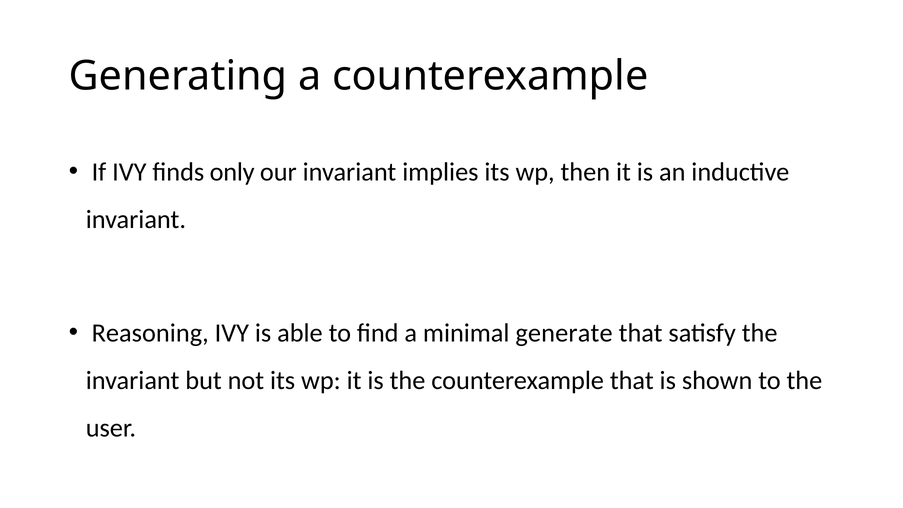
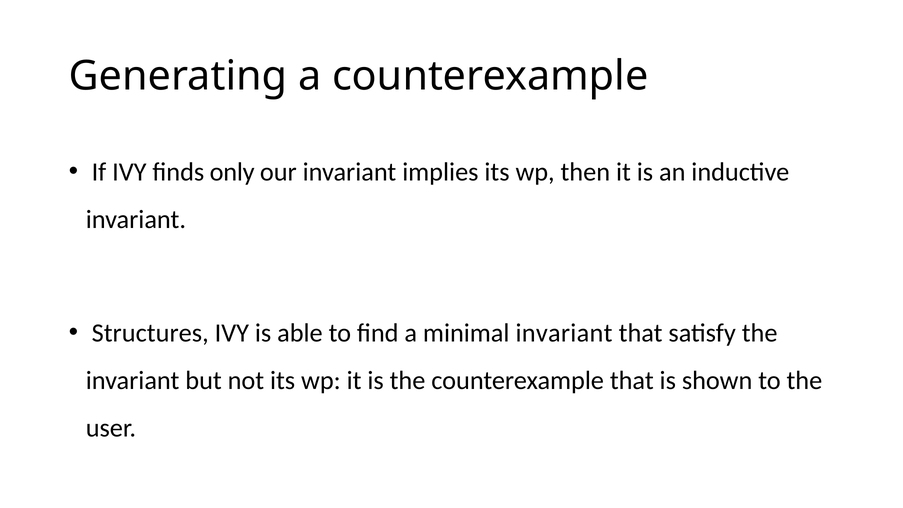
Reasoning: Reasoning -> Structures
minimal generate: generate -> invariant
